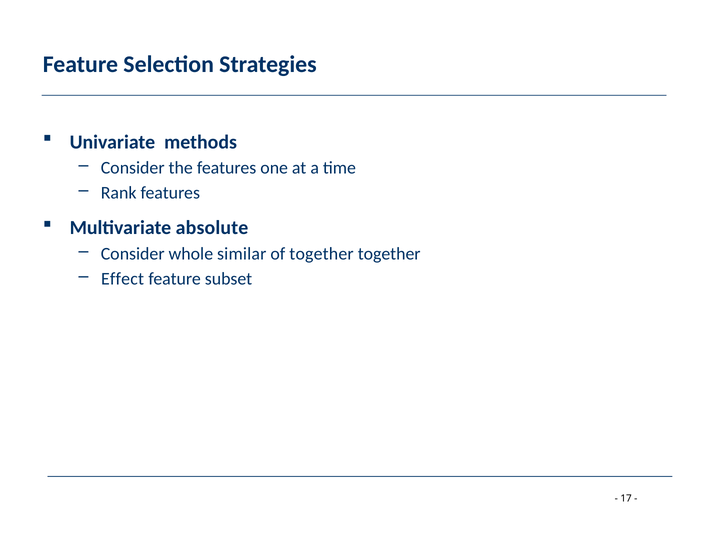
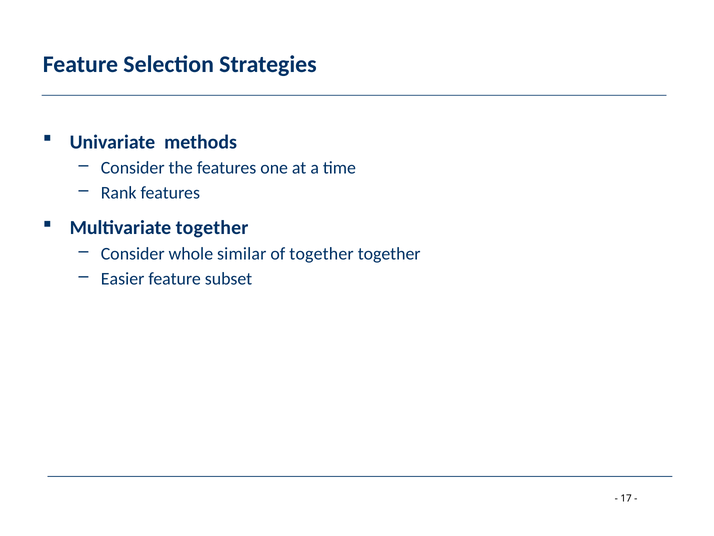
Multivariate absolute: absolute -> together
Effect: Effect -> Easier
